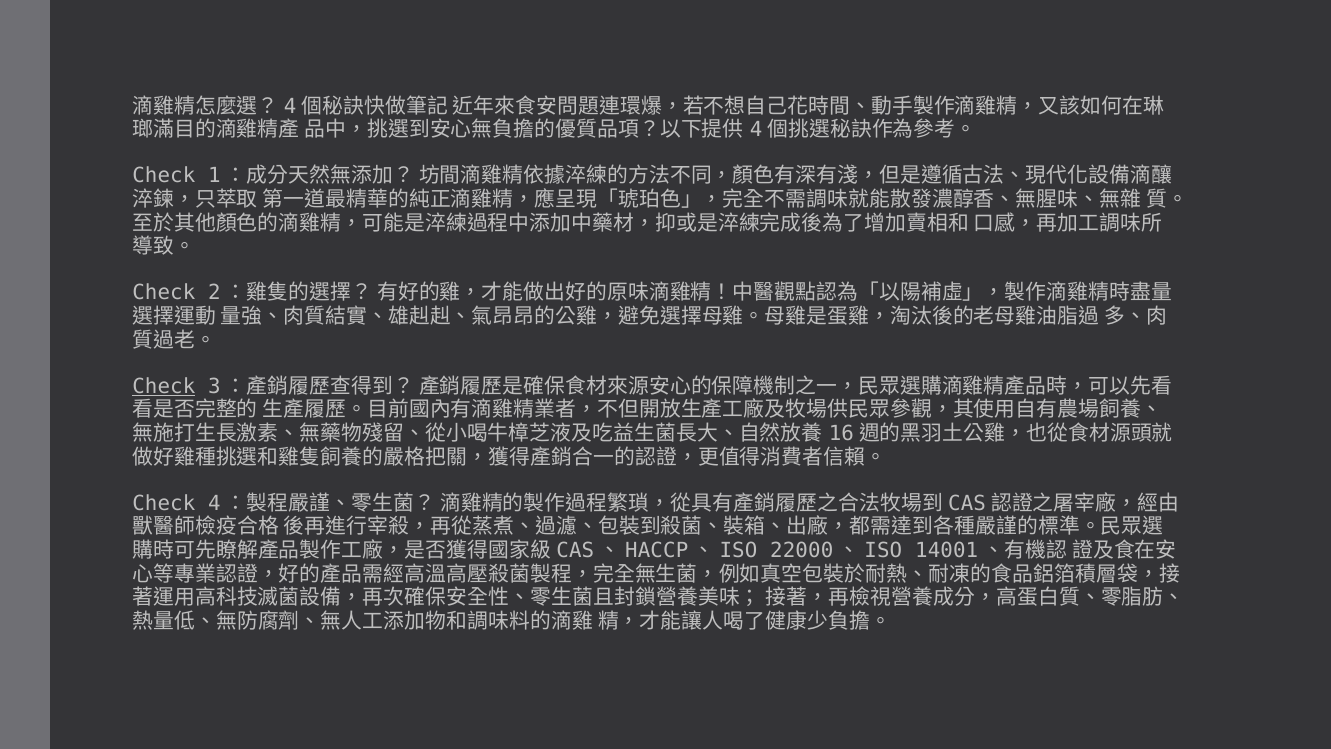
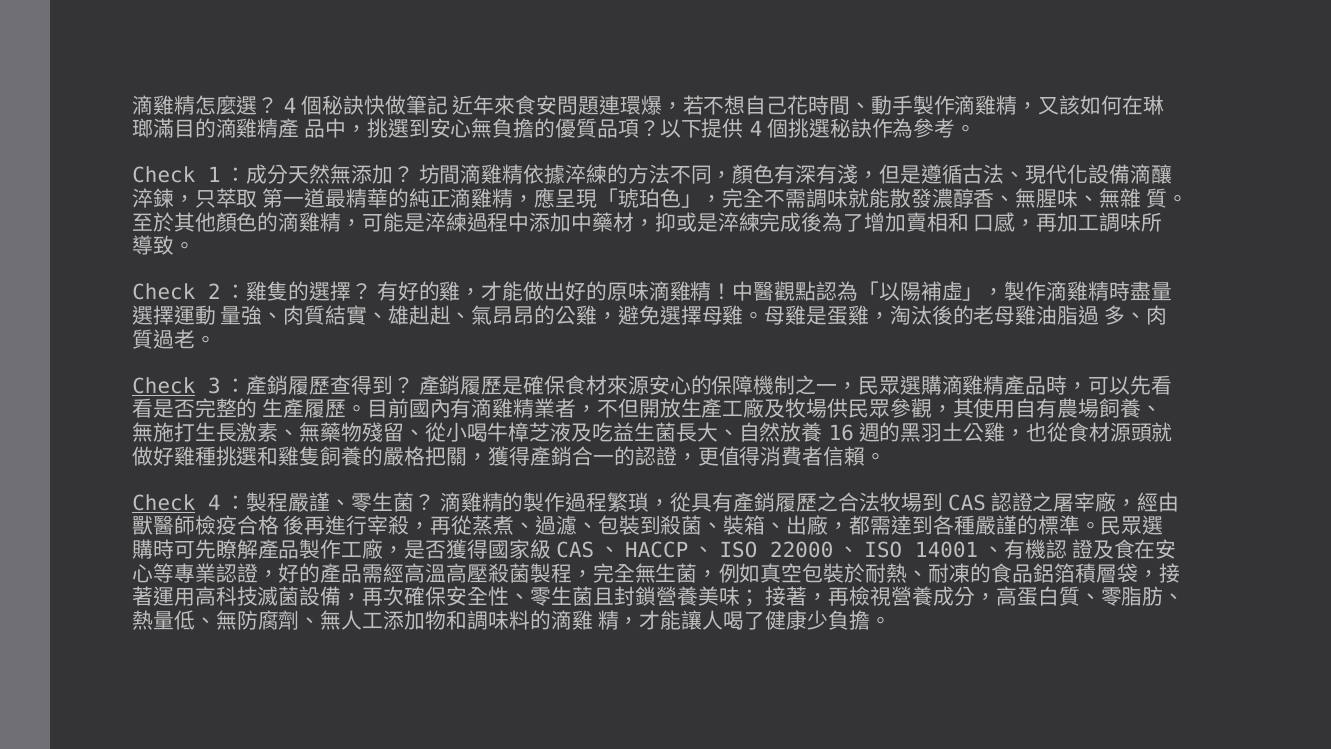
Check at (164, 503) underline: none -> present
